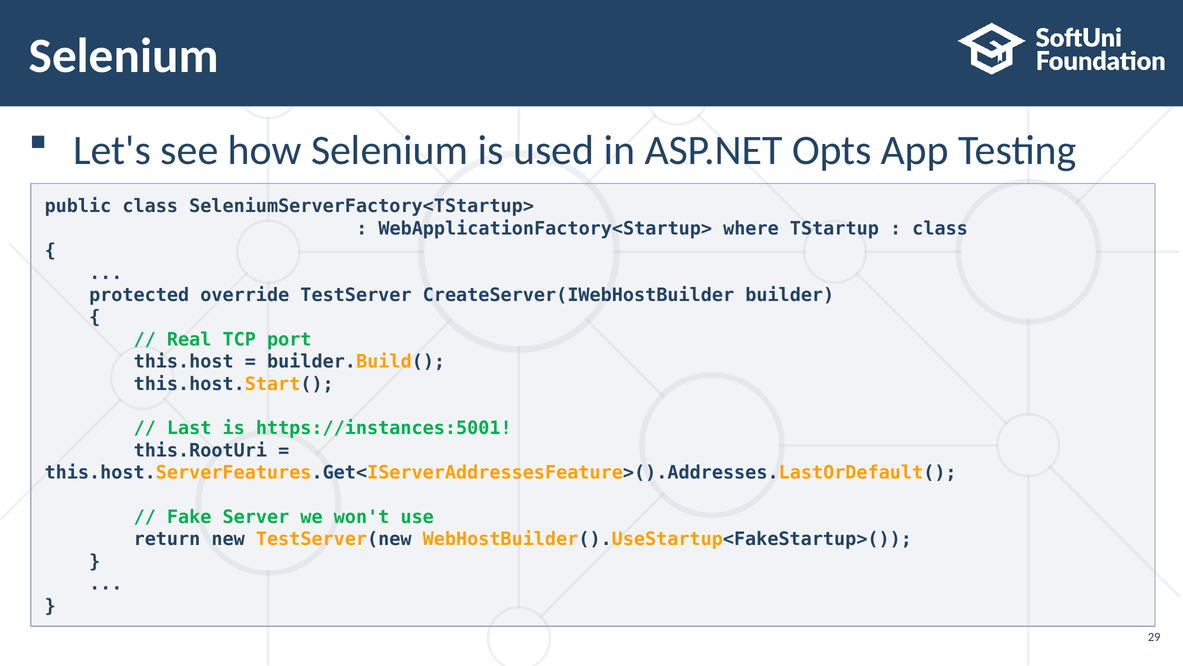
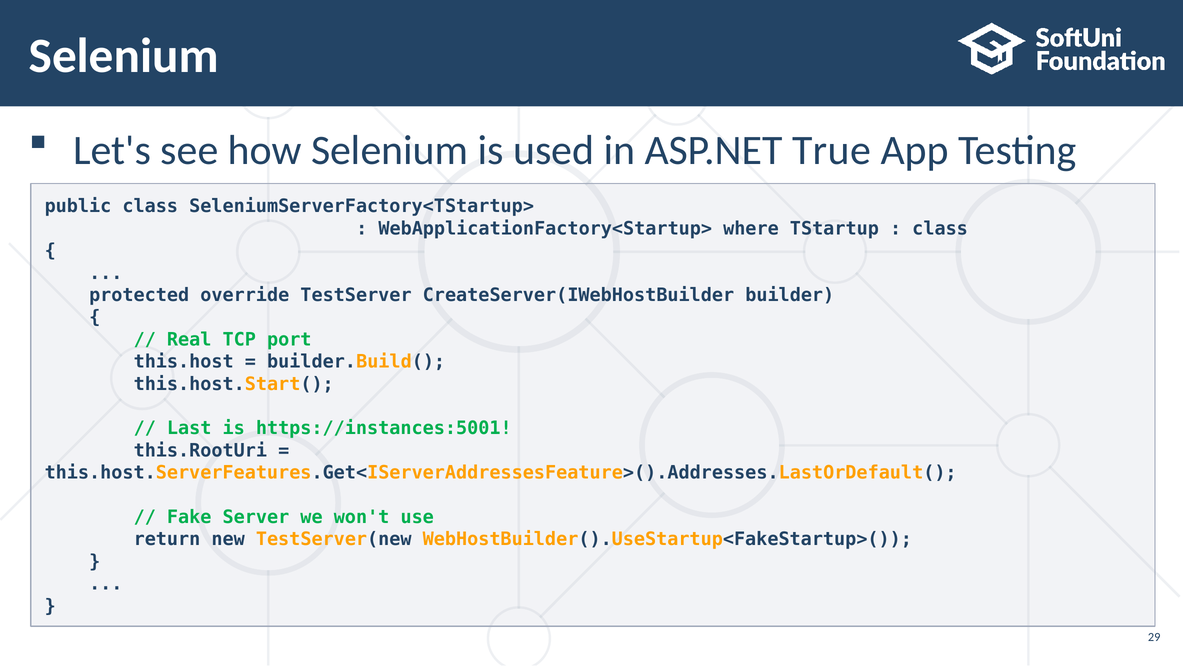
Opts: Opts -> True
